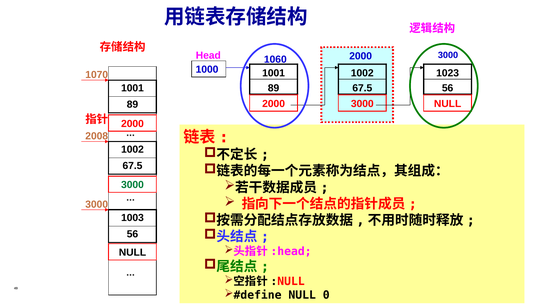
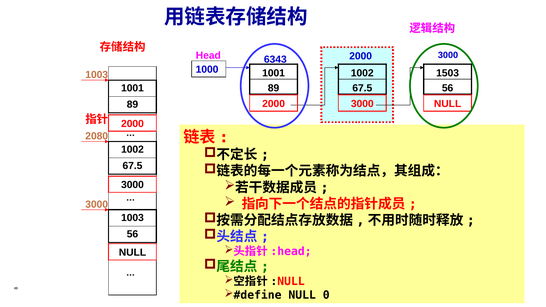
1060: 1060 -> 6343
1023: 1023 -> 1503
1070 at (97, 75): 1070 -> 1003
2008: 2008 -> 2080
3000 at (132, 185) colour: green -> black
